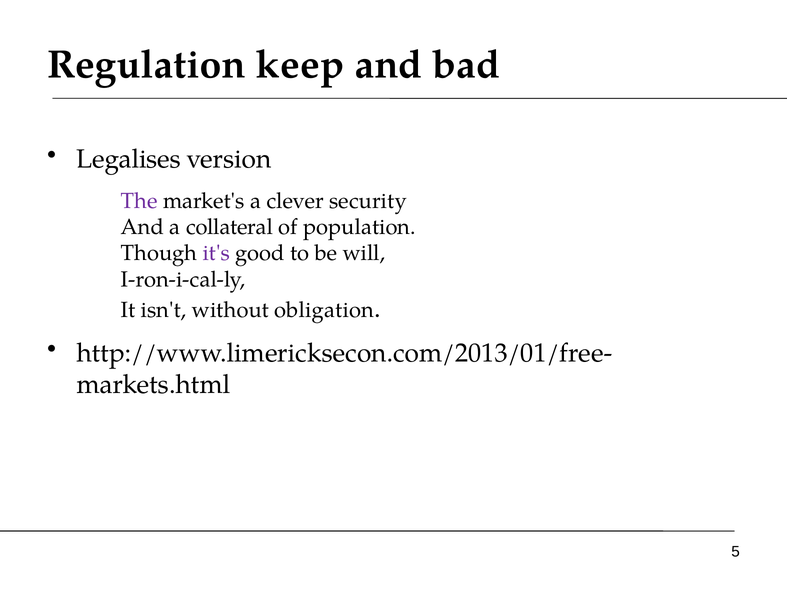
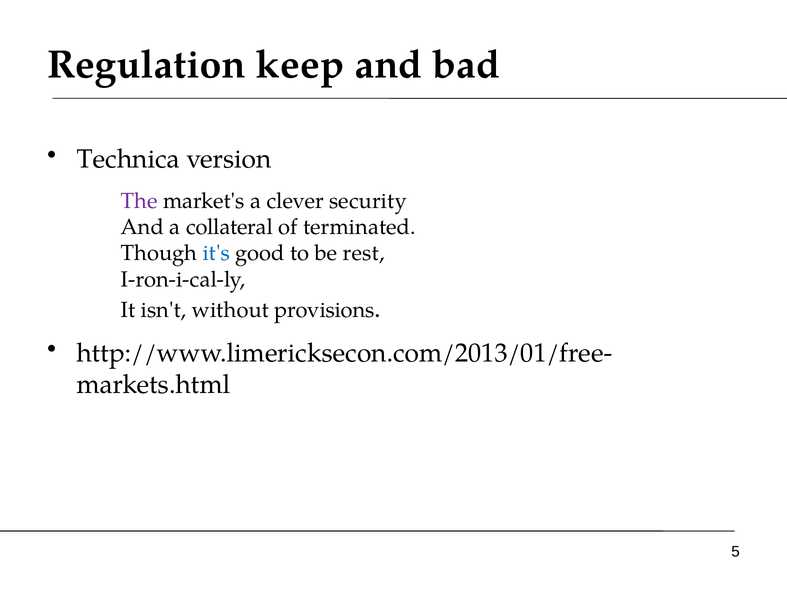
Legalises: Legalises -> Technica
population: population -> terminated
it's colour: purple -> blue
will: will -> rest
obligation: obligation -> provisions
